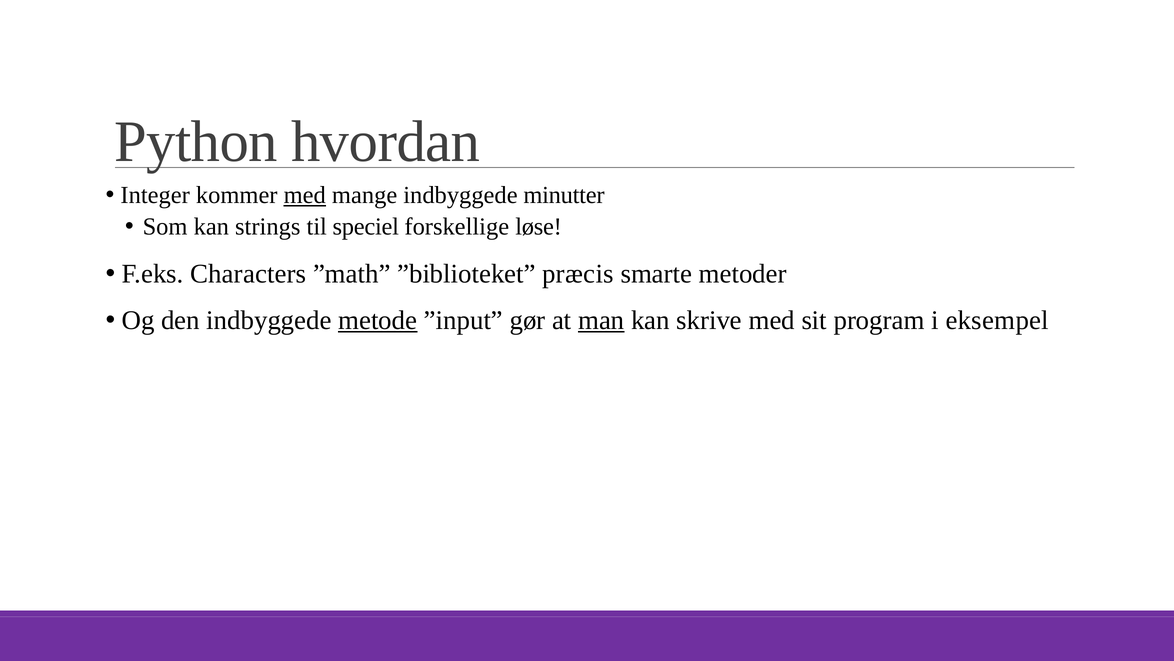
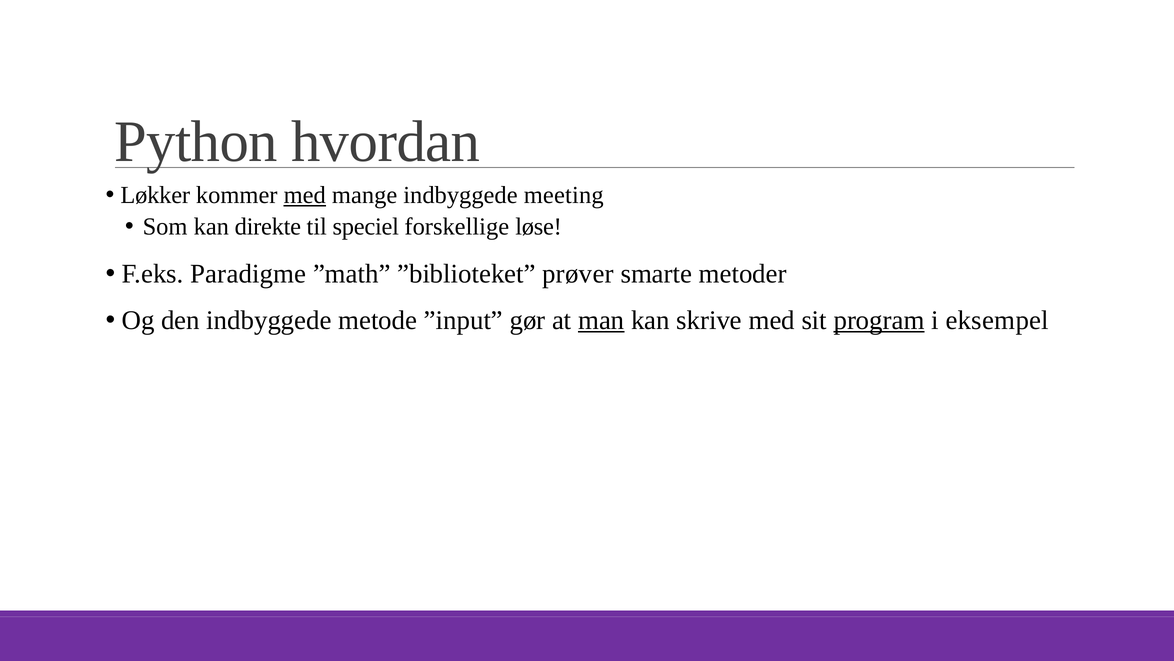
Integer: Integer -> Løkker
minutter: minutter -> meeting
strings: strings -> direkte
Characters: Characters -> Paradigme
præcis: præcis -> prøver
metode underline: present -> none
program underline: none -> present
